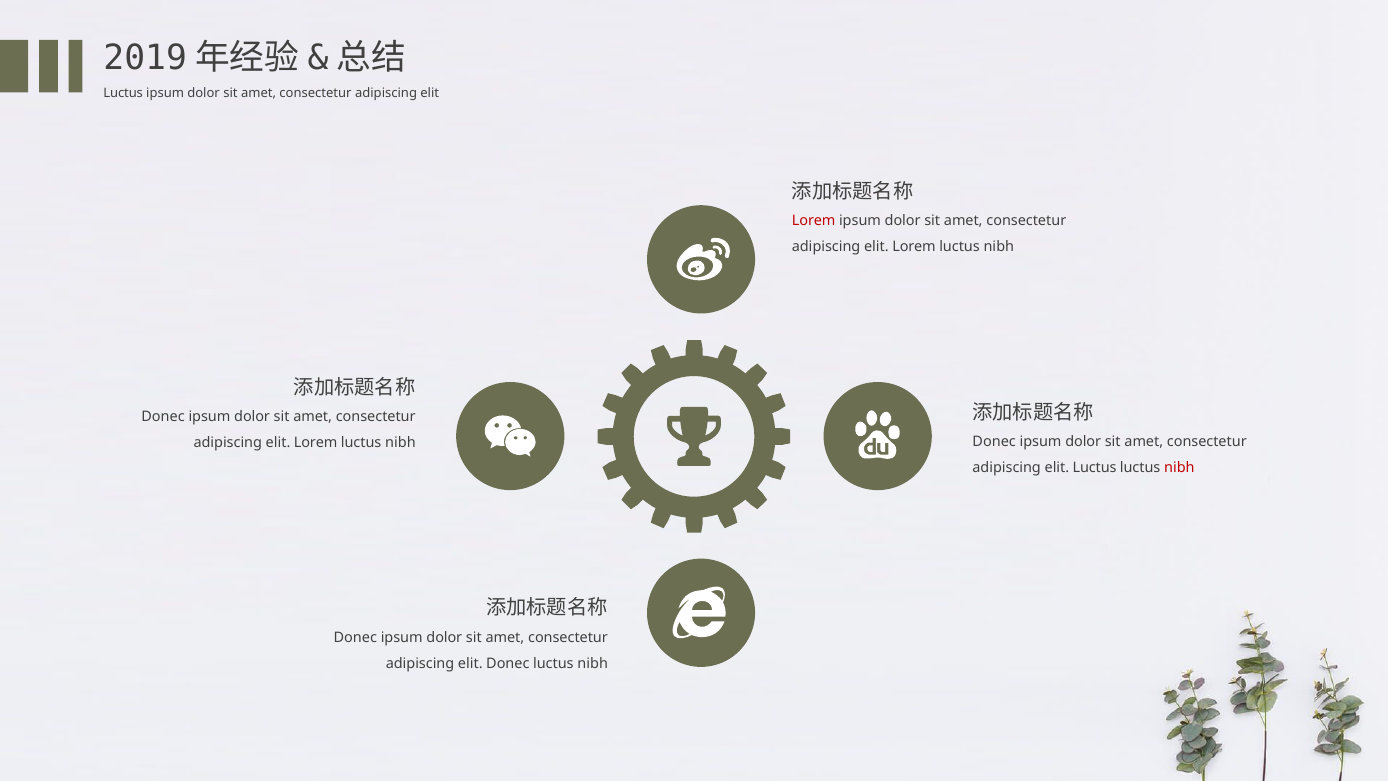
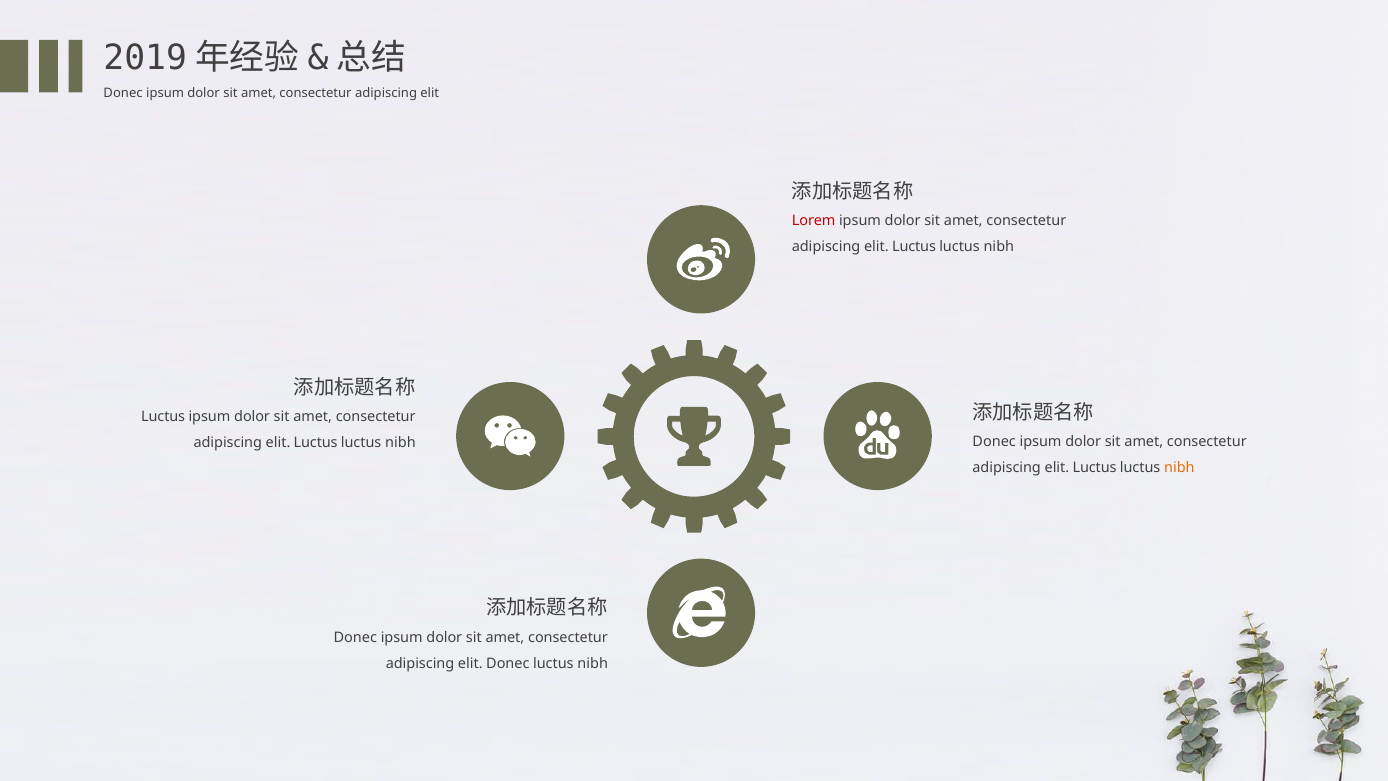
Luctus at (123, 94): Luctus -> Donec
Lorem at (914, 247): Lorem -> Luctus
Donec at (163, 416): Donec -> Luctus
Lorem at (316, 443): Lorem -> Luctus
nibh at (1179, 468) colour: red -> orange
